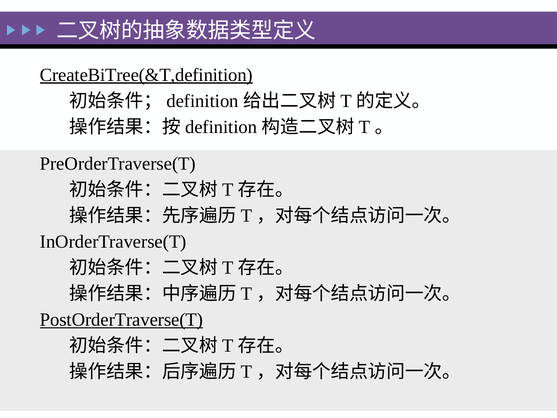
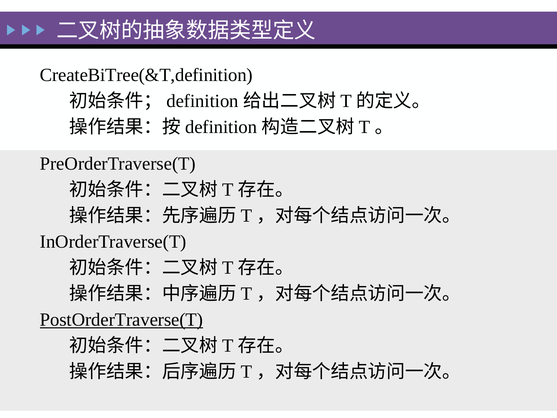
CreateBiTree(&T,definition underline: present -> none
